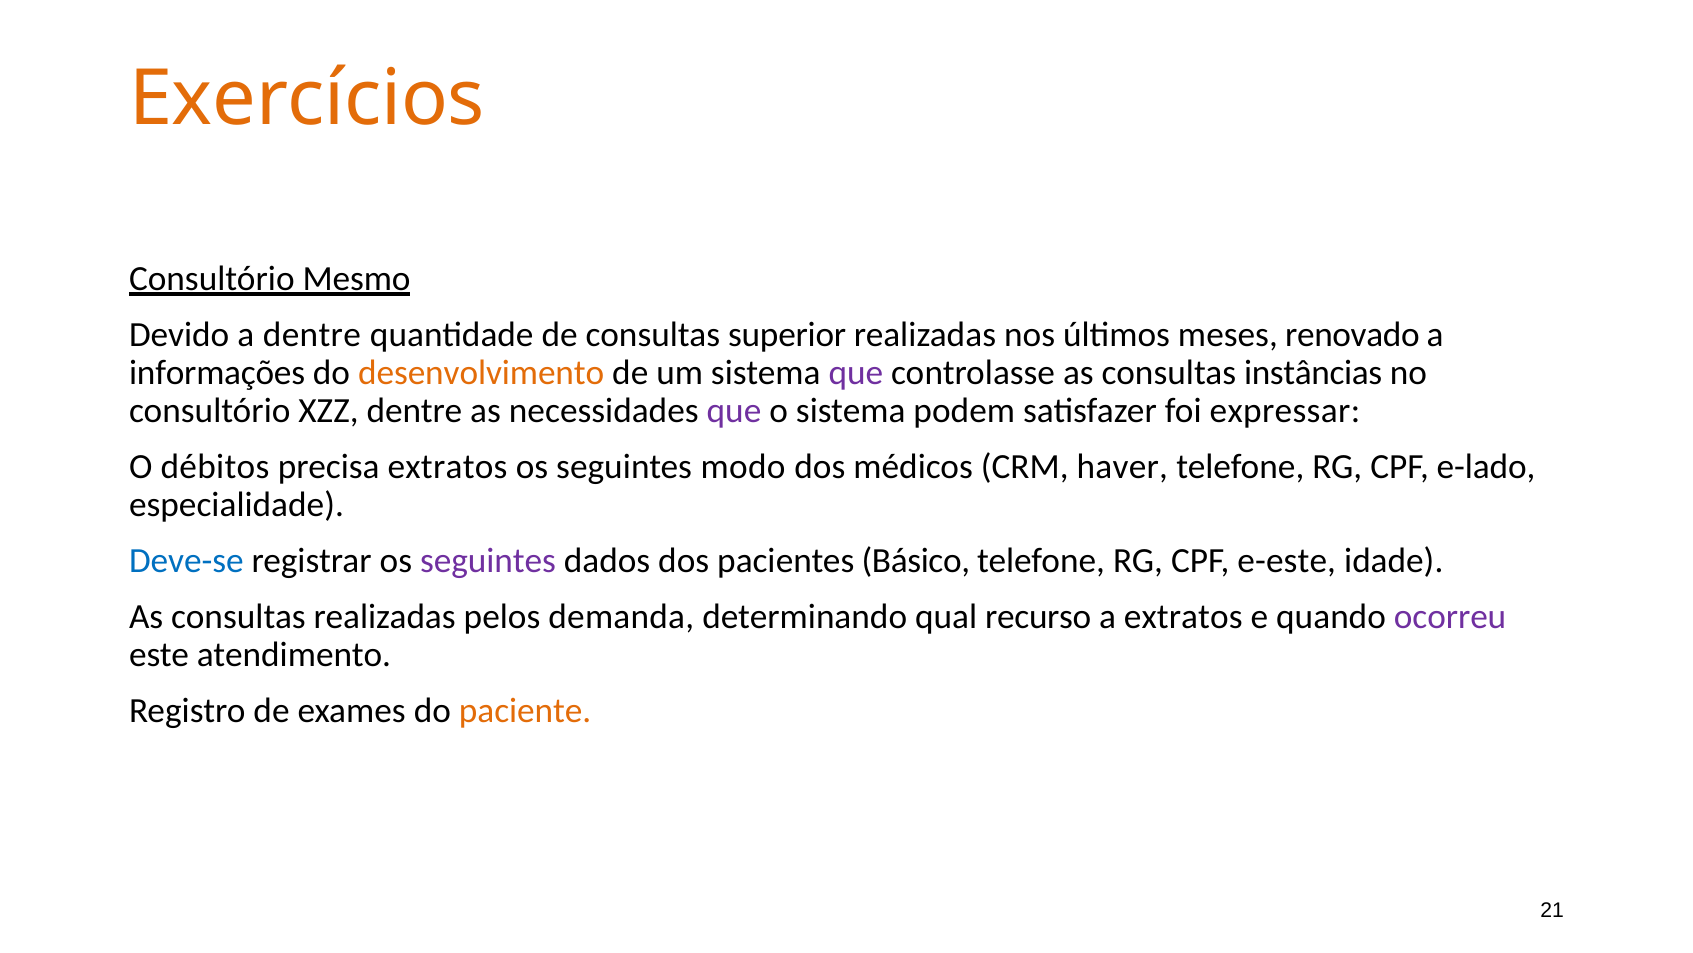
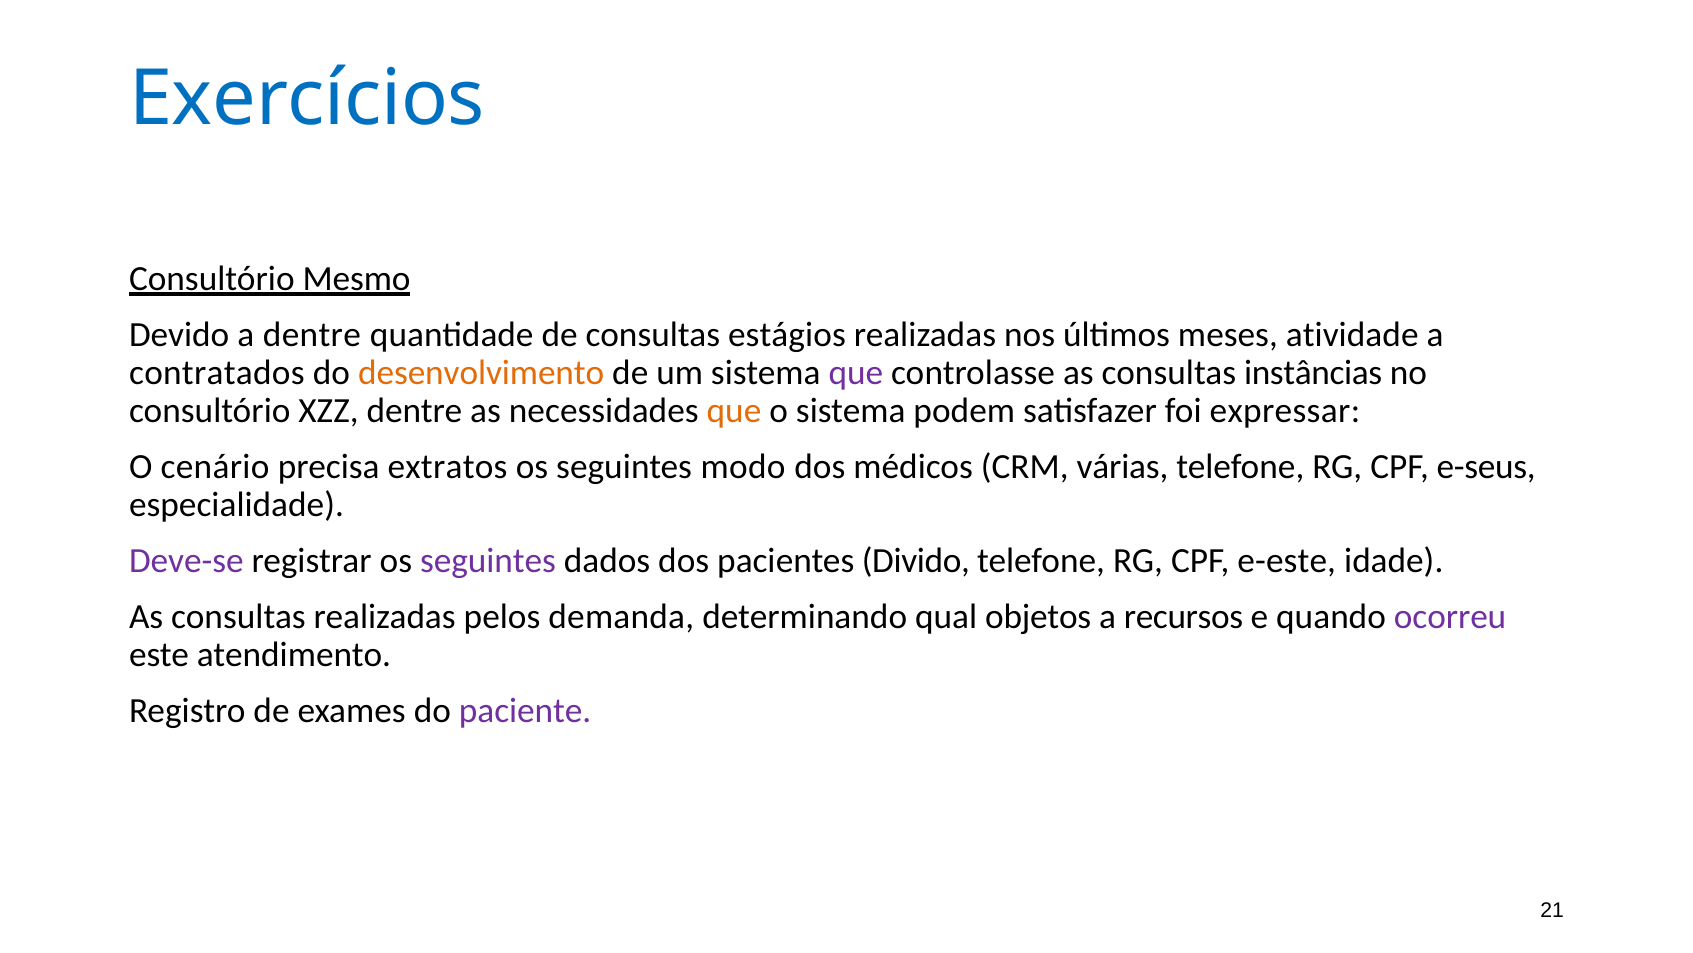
Exercícios colour: orange -> blue
superior: superior -> estágios
renovado: renovado -> atividade
informações: informações -> contratados
que at (734, 411) colour: purple -> orange
débitos: débitos -> cenário
haver: haver -> várias
e-lado: e-lado -> e-seus
Deve-se colour: blue -> purple
Básico: Básico -> Divido
recurso: recurso -> objetos
a extratos: extratos -> recursos
paciente colour: orange -> purple
